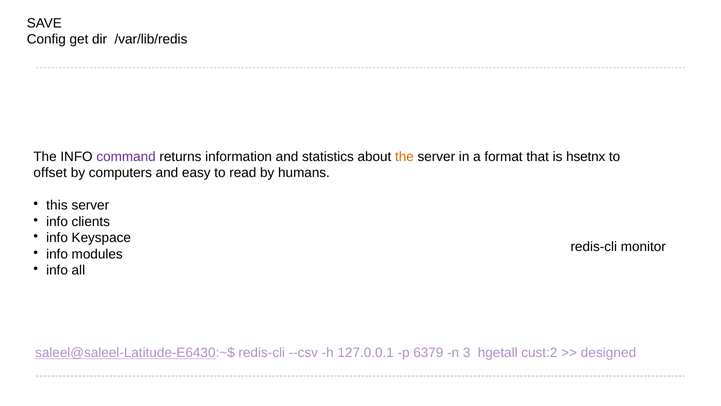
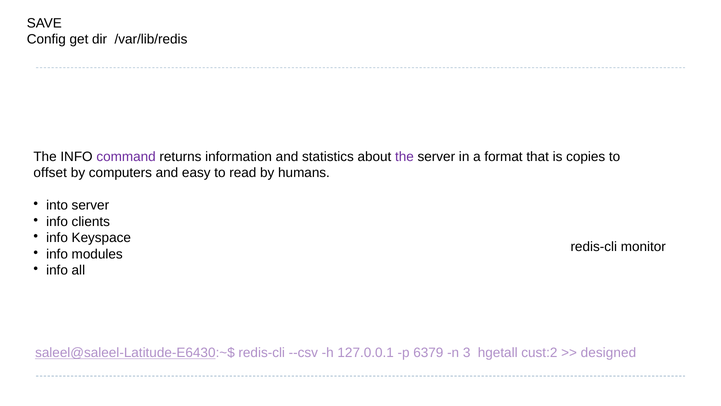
the at (404, 156) colour: orange -> purple
hsetnx: hsetnx -> copies
this: this -> into
